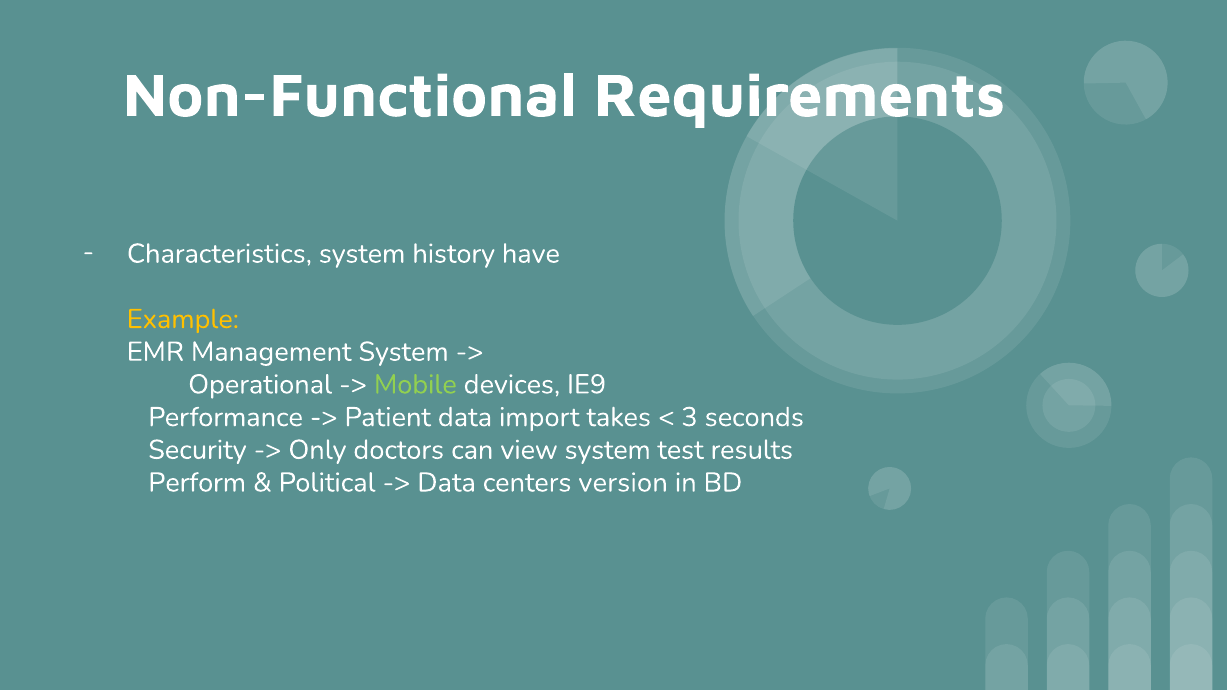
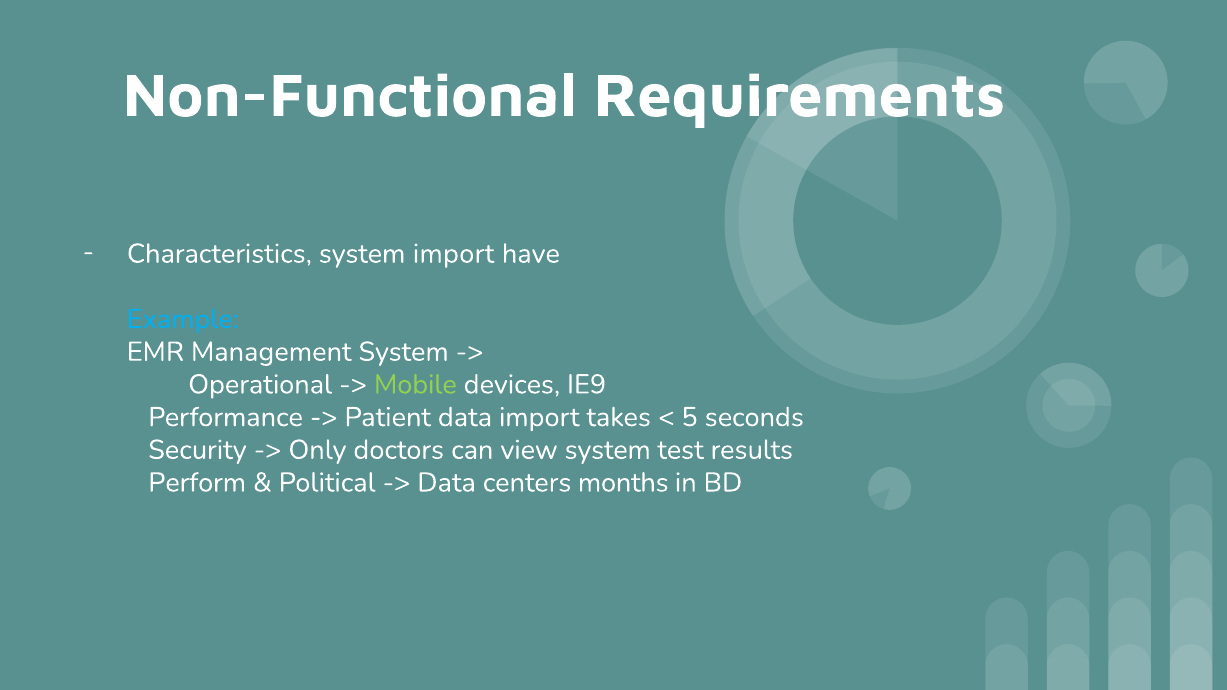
system history: history -> import
Example colour: yellow -> light blue
3: 3 -> 5
version: version -> months
